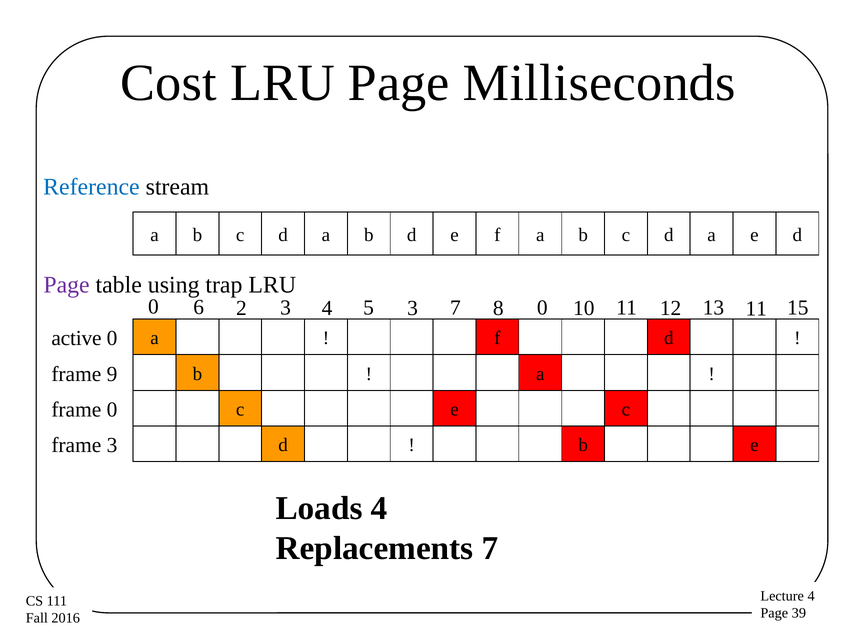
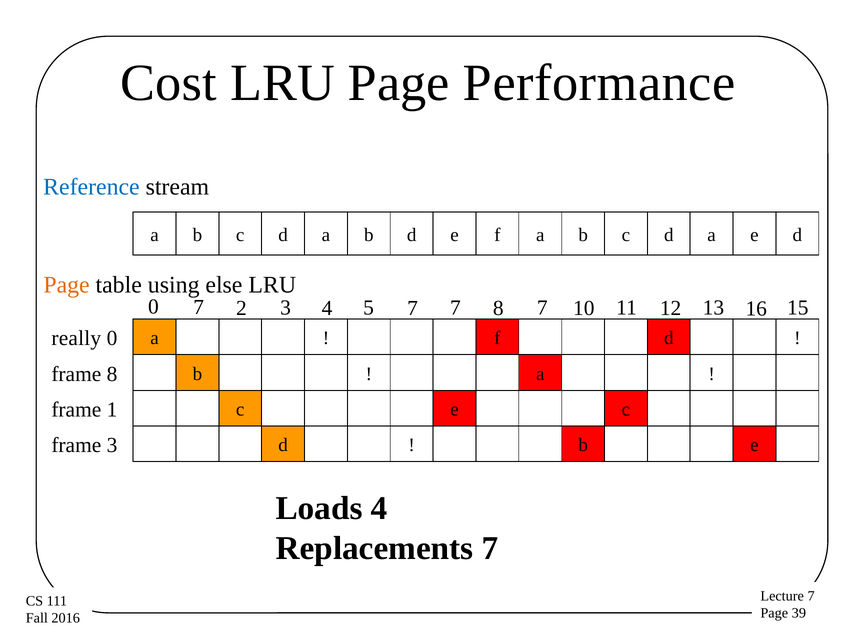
Milliseconds: Milliseconds -> Performance
Page at (67, 285) colour: purple -> orange
trap: trap -> else
0 6: 6 -> 7
5 3: 3 -> 7
8 0: 0 -> 7
13 11: 11 -> 16
active: active -> really
frame 9: 9 -> 8
frame 0: 0 -> 1
4 at (811, 597): 4 -> 7
